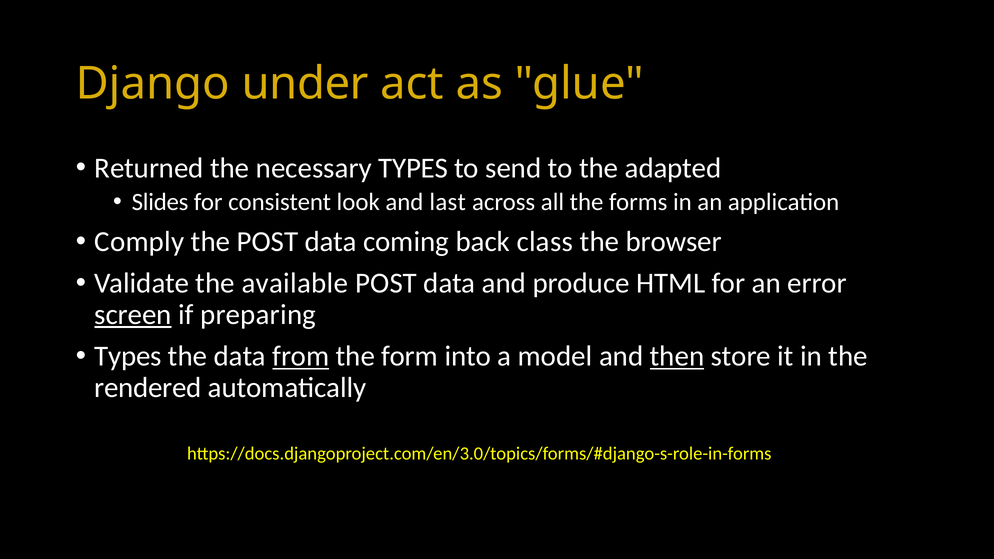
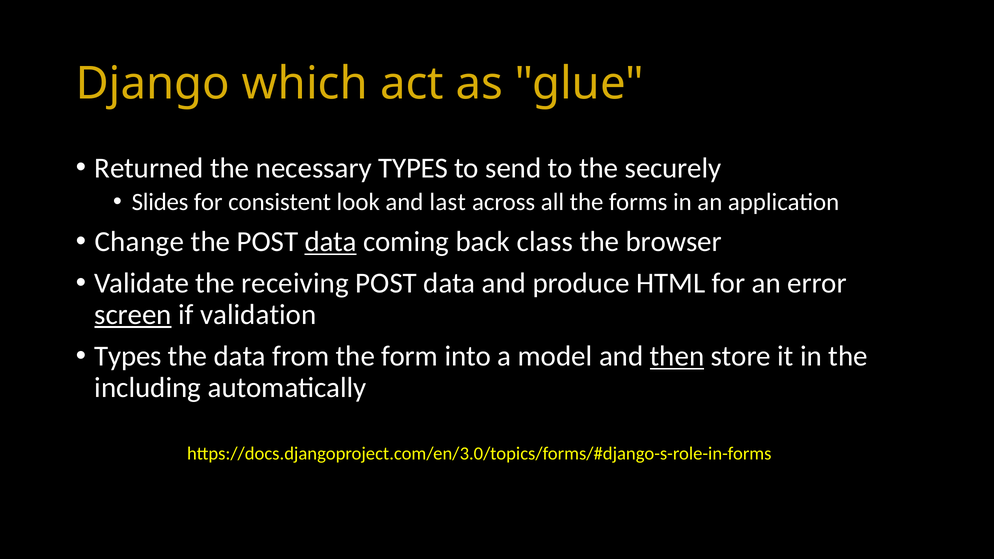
under: under -> which
adapted: adapted -> securely
Comply: Comply -> Change
data at (331, 242) underline: none -> present
available: available -> receiving
preparing: preparing -> validation
from underline: present -> none
rendered: rendered -> including
